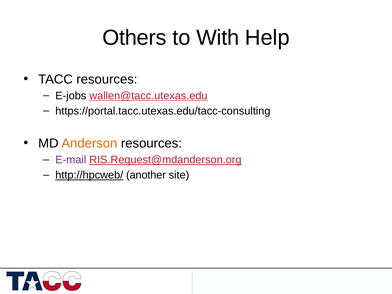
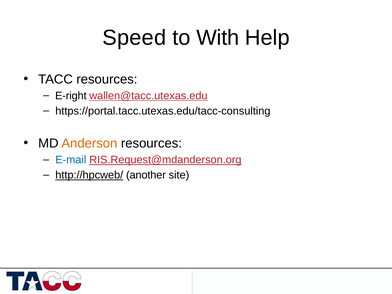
Others: Others -> Speed
E-jobs: E-jobs -> E-right
E-mail colour: purple -> blue
